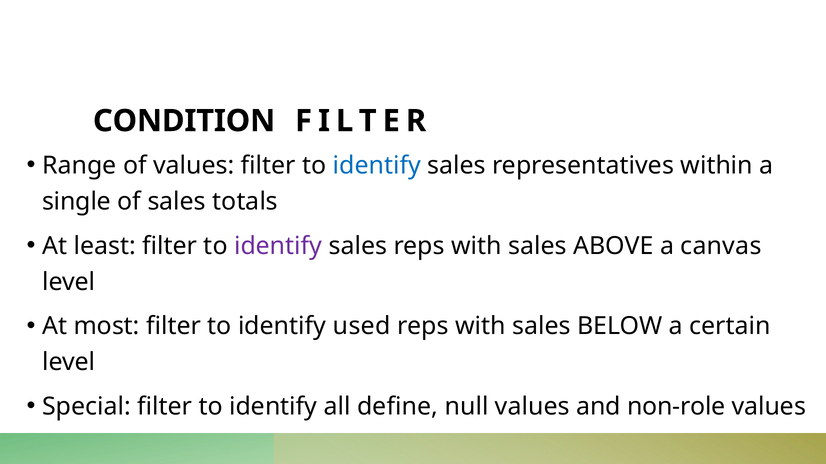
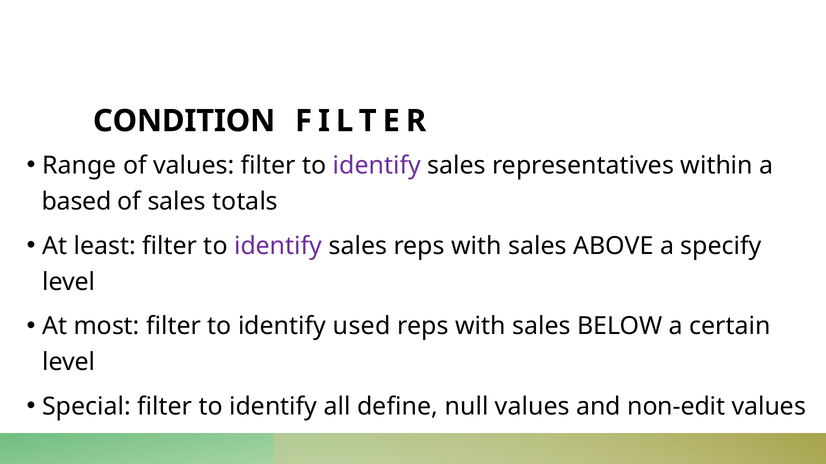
identify at (377, 166) colour: blue -> purple
single: single -> based
canvas: canvas -> specify
non-role: non-role -> non-edit
